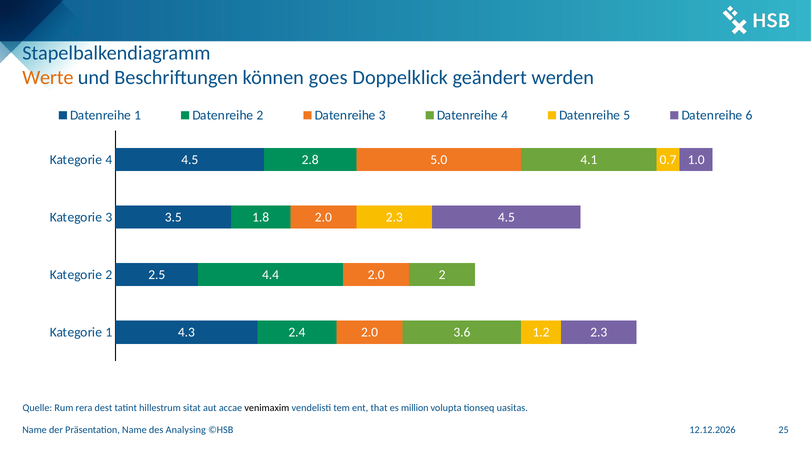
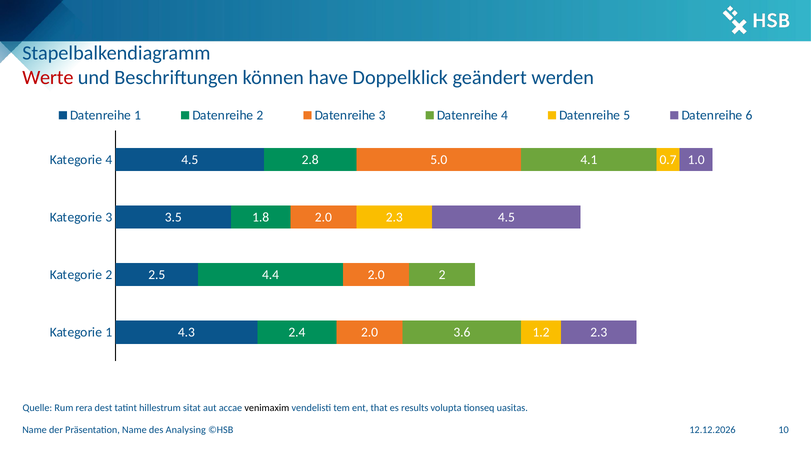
Werte colour: orange -> red
goes: goes -> have
million: million -> results
25: 25 -> 10
